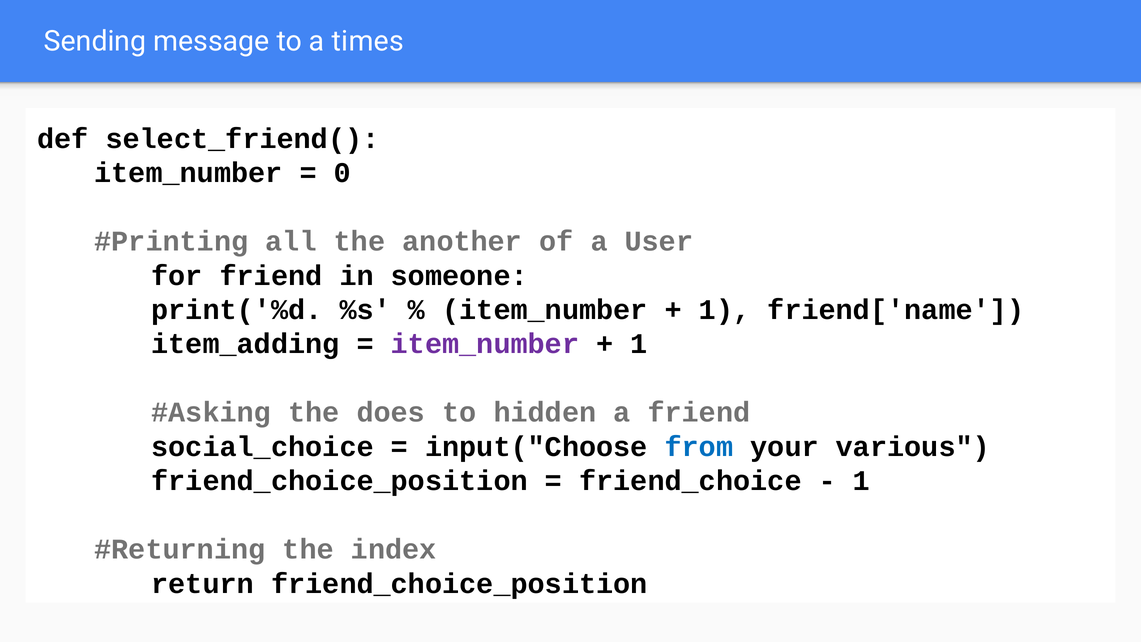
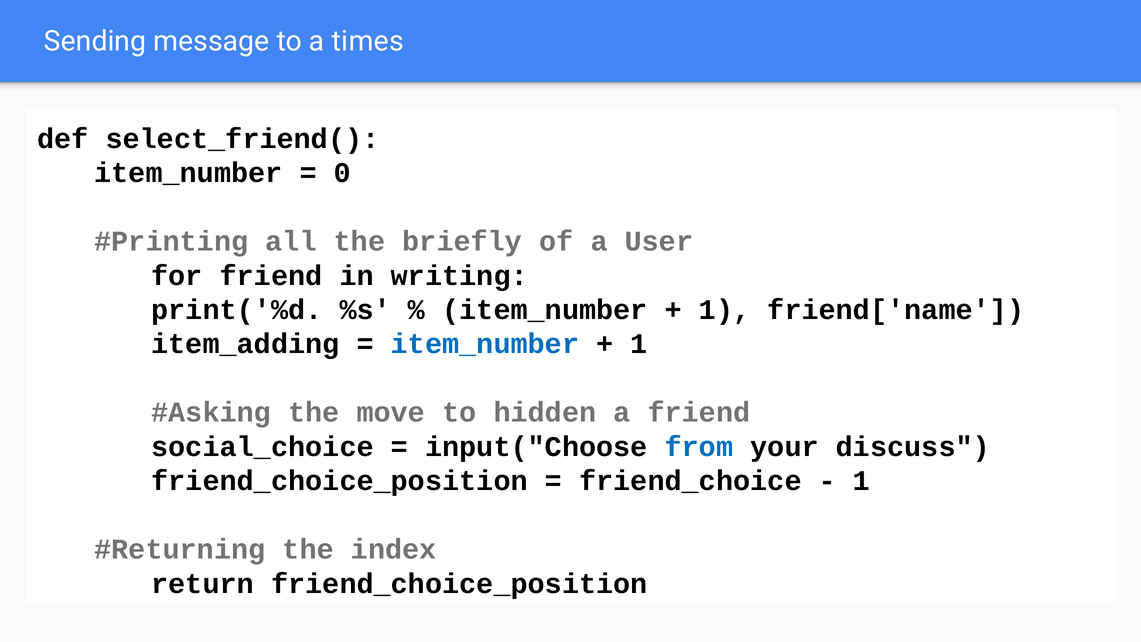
another: another -> briefly
someone: someone -> writing
item_number at (485, 344) colour: purple -> blue
does: does -> move
various: various -> discuss
